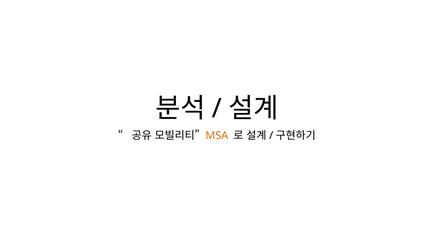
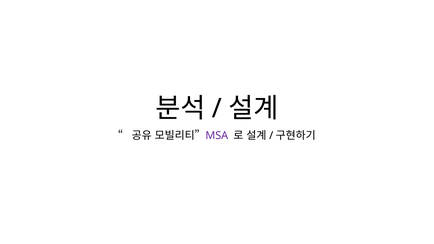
MSA colour: orange -> purple
